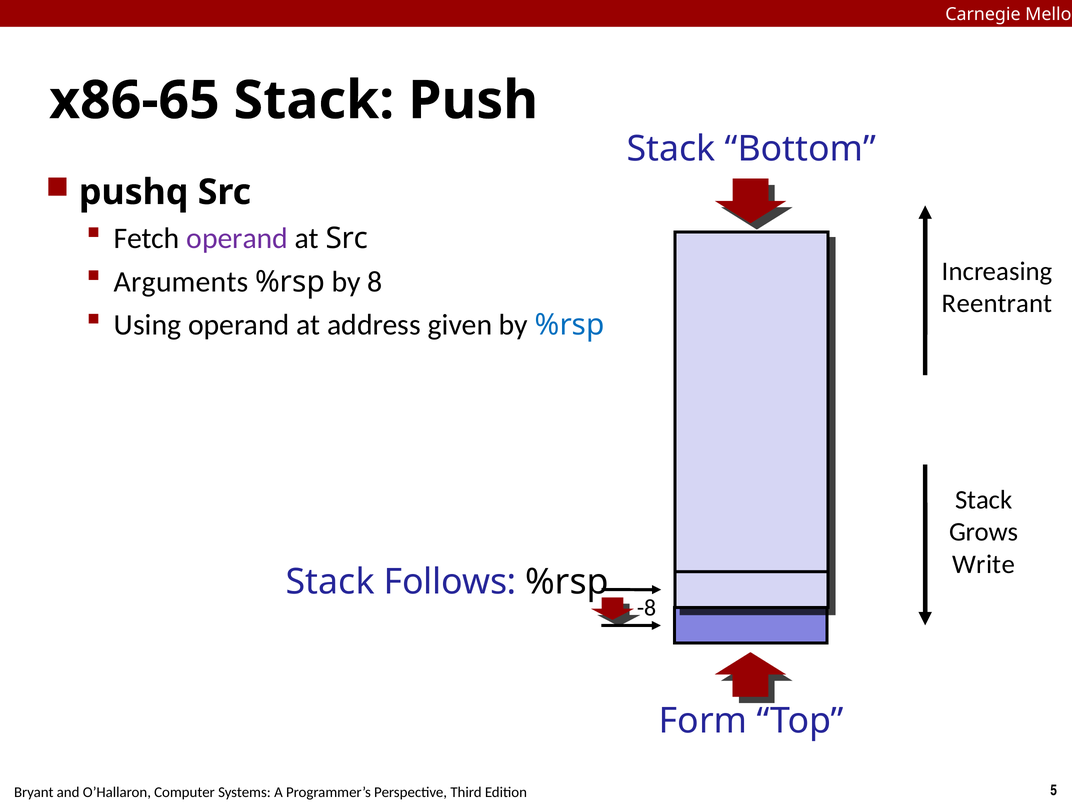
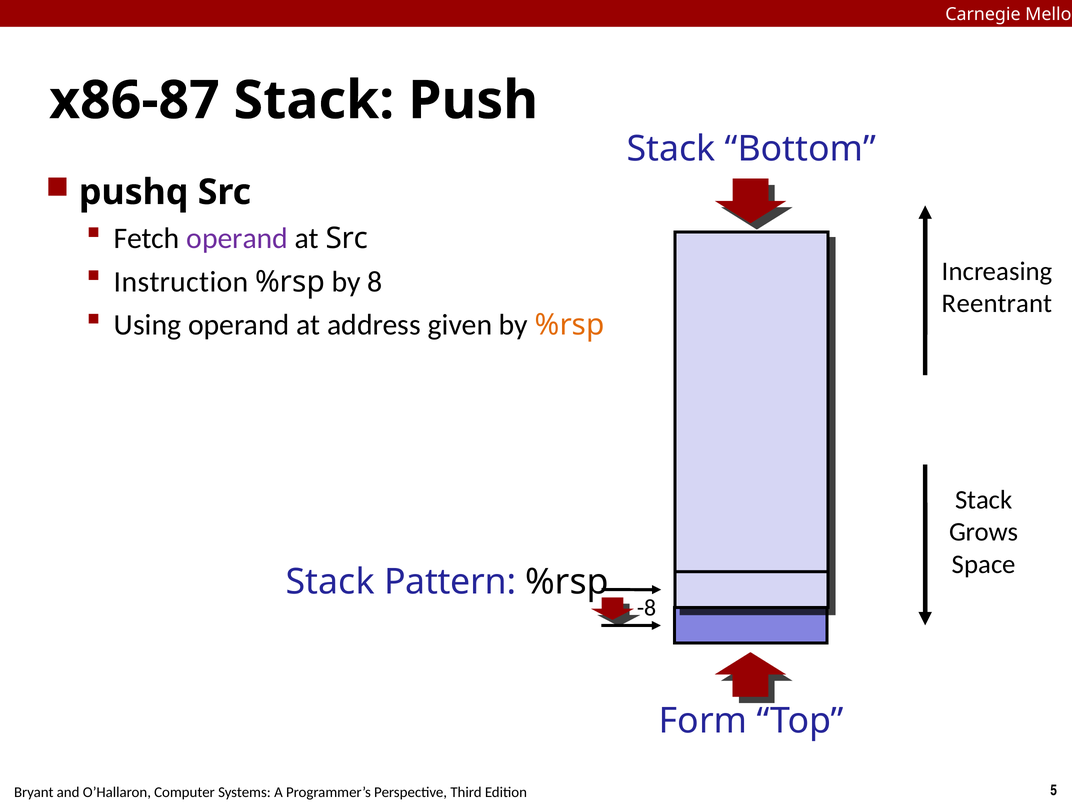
x86-65: x86-65 -> x86-87
Arguments: Arguments -> Instruction
%rsp at (570, 325) colour: blue -> orange
Write: Write -> Space
Follows: Follows -> Pattern
